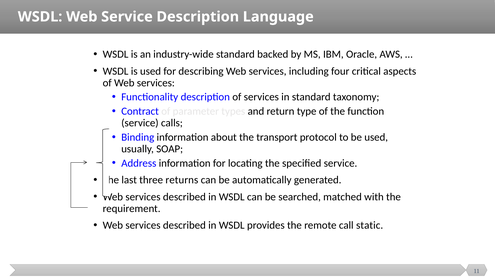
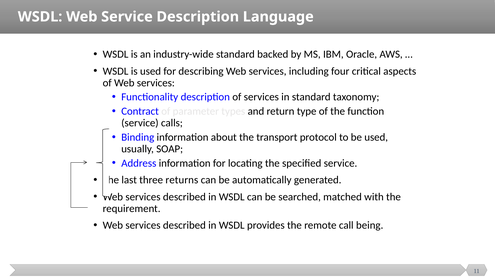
static: static -> being
